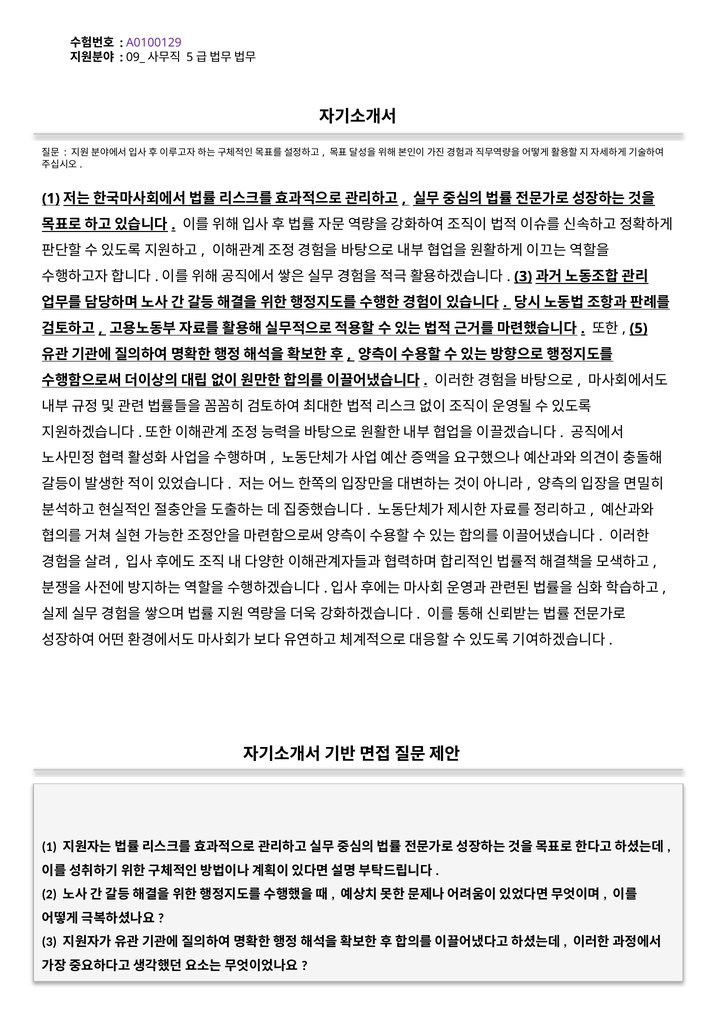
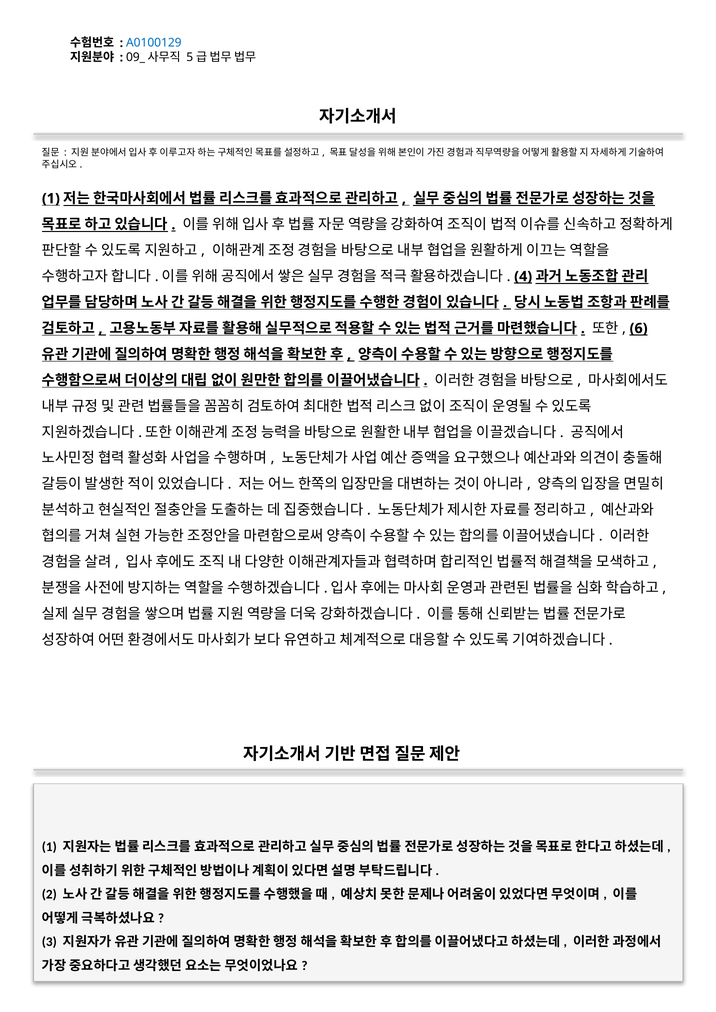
A0100129 colour: purple -> blue
3 at (523, 277): 3 -> 4
5: 5 -> 6
